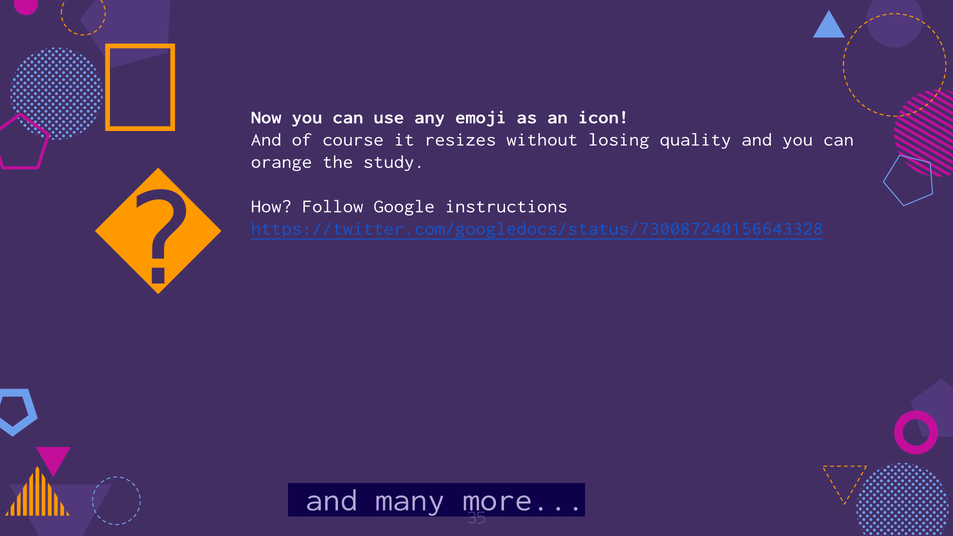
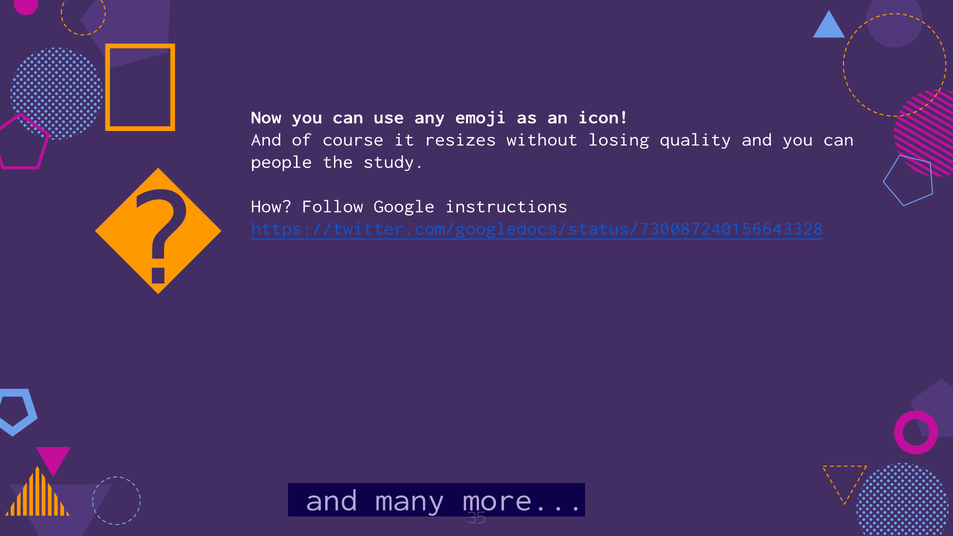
orange: orange -> people
